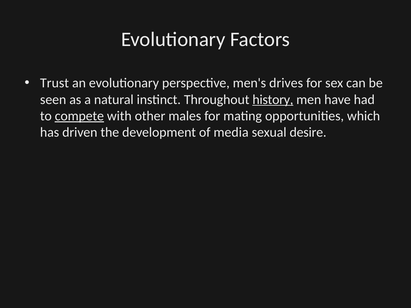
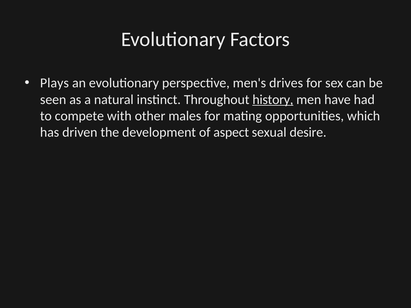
Trust: Trust -> Plays
compete underline: present -> none
media: media -> aspect
